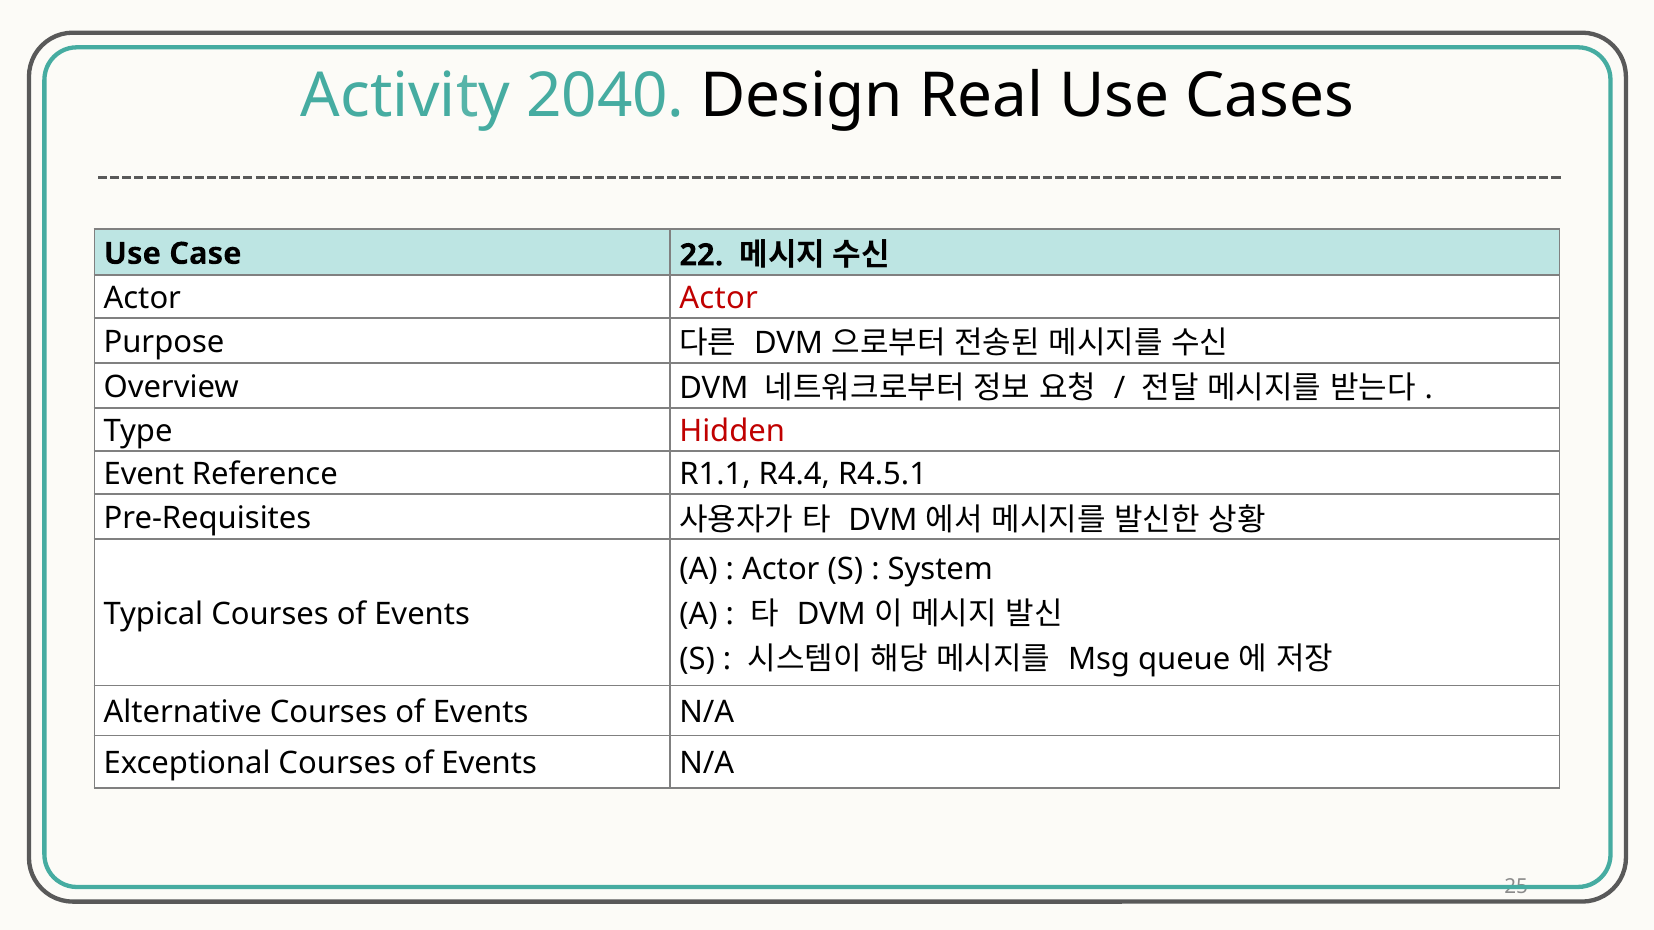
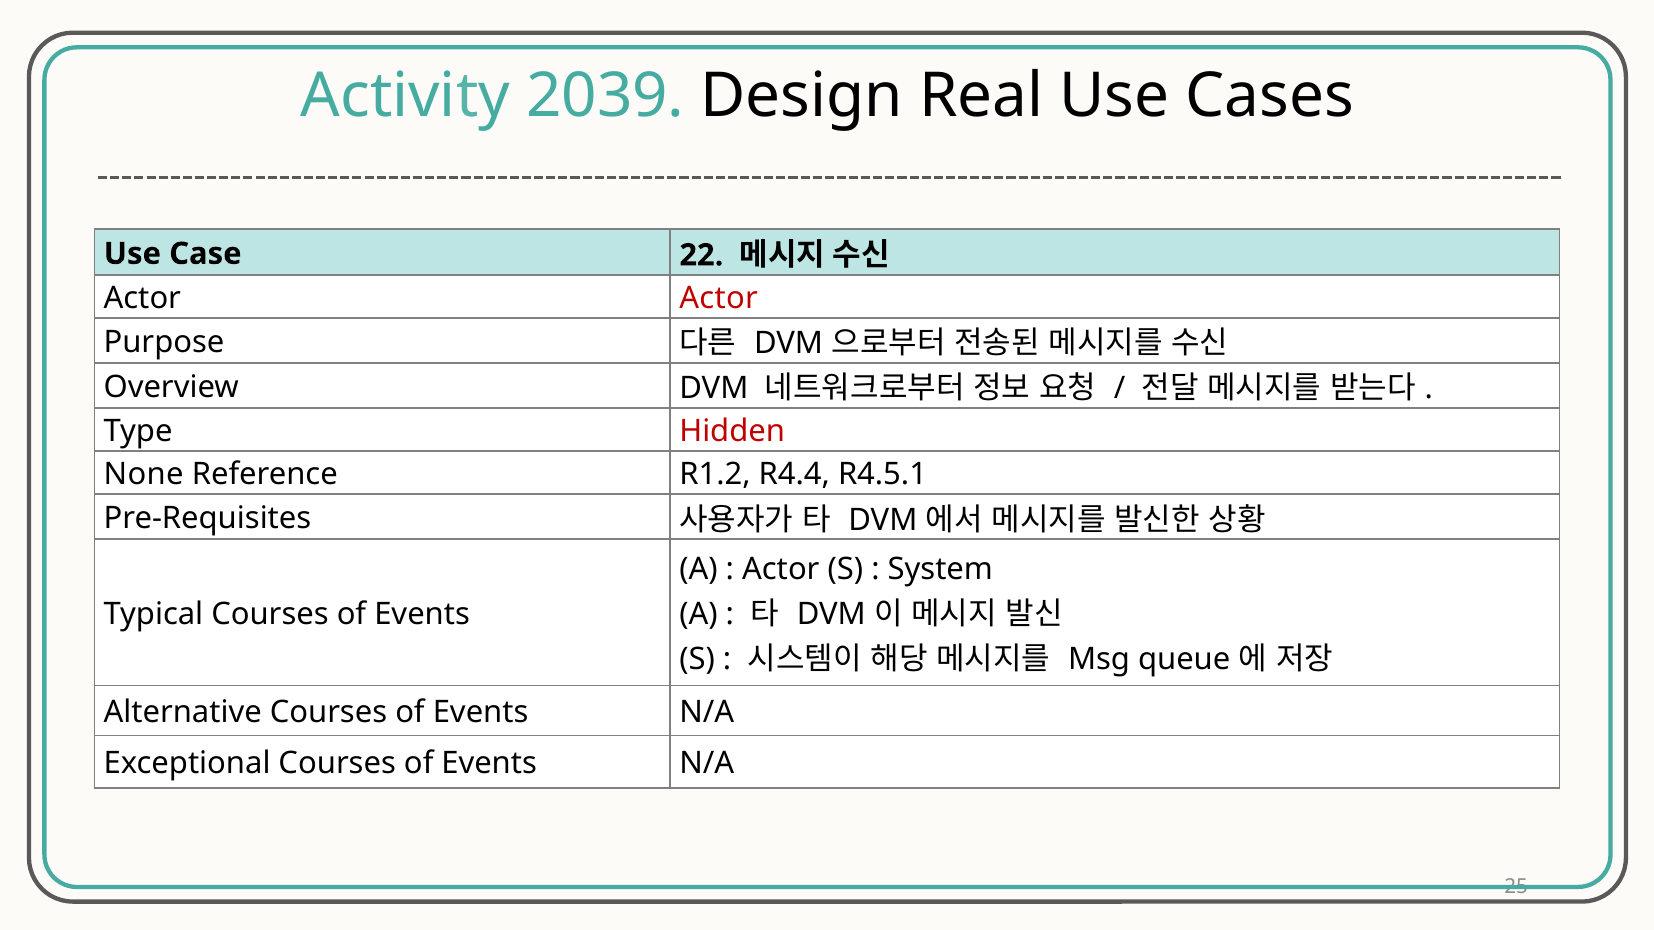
2040: 2040 -> 2039
Event: Event -> None
R1.1: R1.1 -> R1.2
